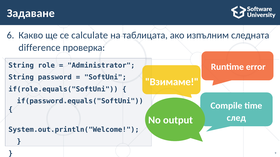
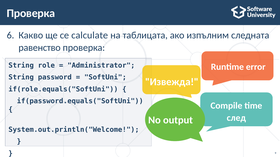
Задаване at (31, 13): Задаване -> Проверка
difference: difference -> равенство
Взимаме: Взимаме -> Извежда
